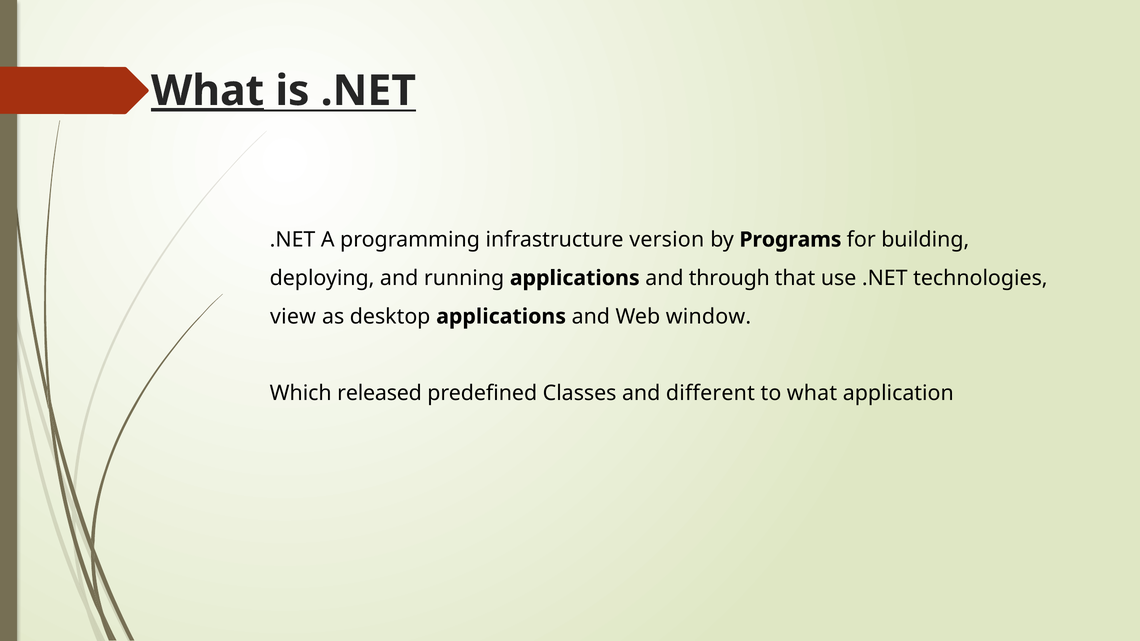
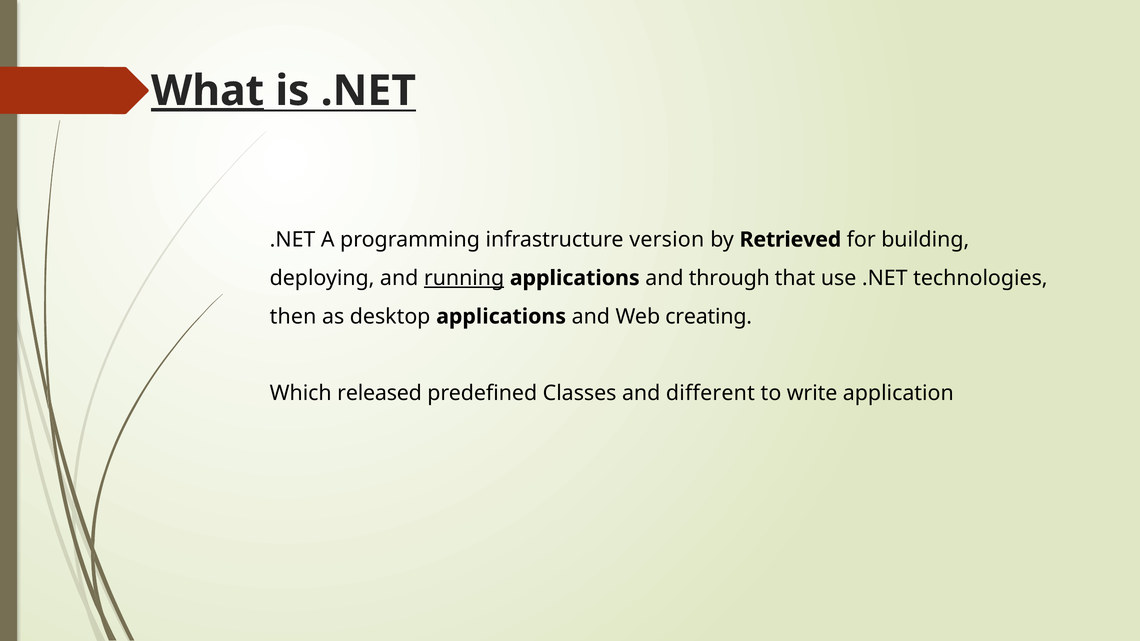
Programs: Programs -> Retrieved
running underline: none -> present
view: view -> then
window: window -> creating
to what: what -> write
